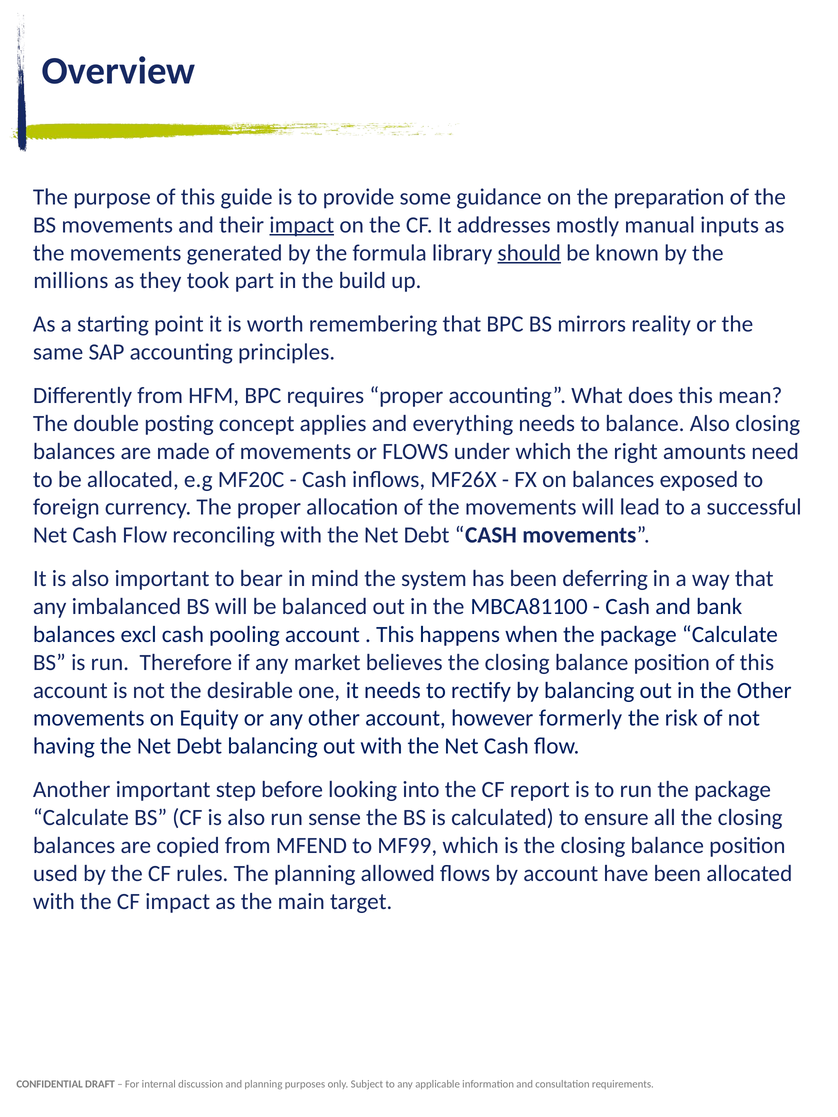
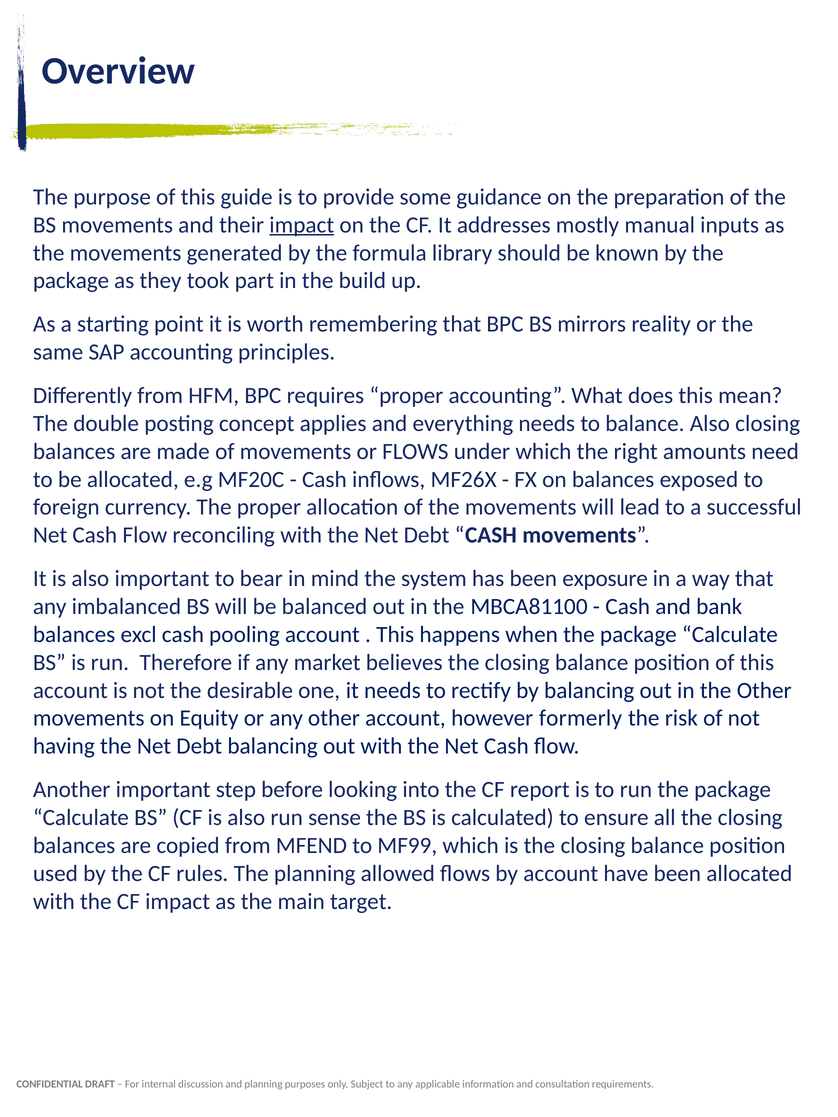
should underline: present -> none
millions at (71, 281): millions -> package
deferring: deferring -> exposure
